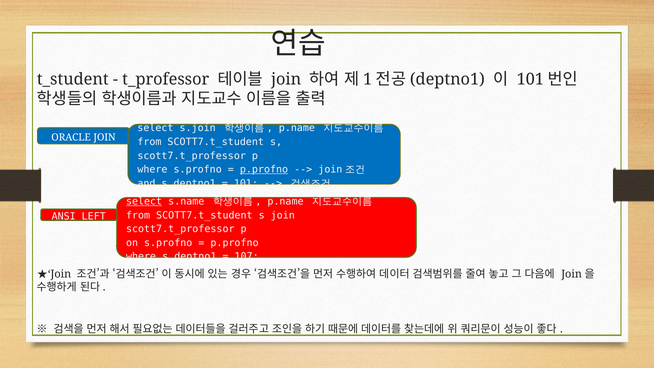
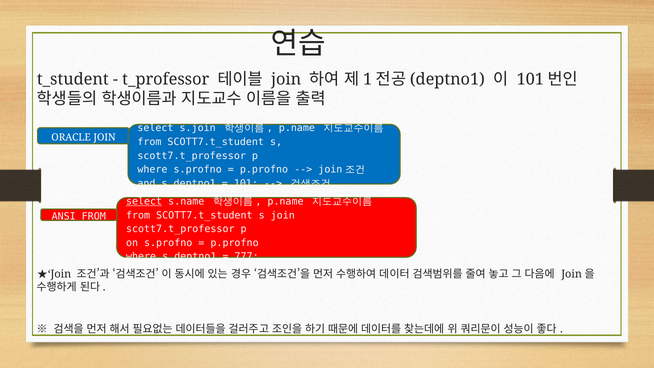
p.profno at (264, 169) underline: present -> none
ANSI LEFT: LEFT -> FROM
107: 107 -> 777
